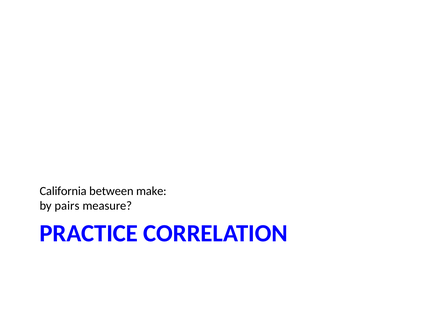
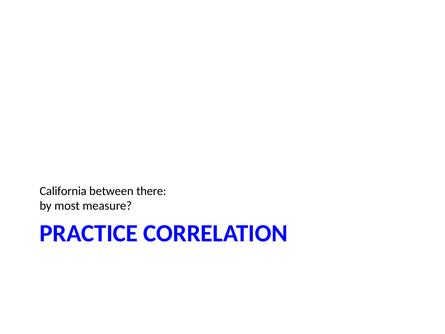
make: make -> there
pairs: pairs -> most
